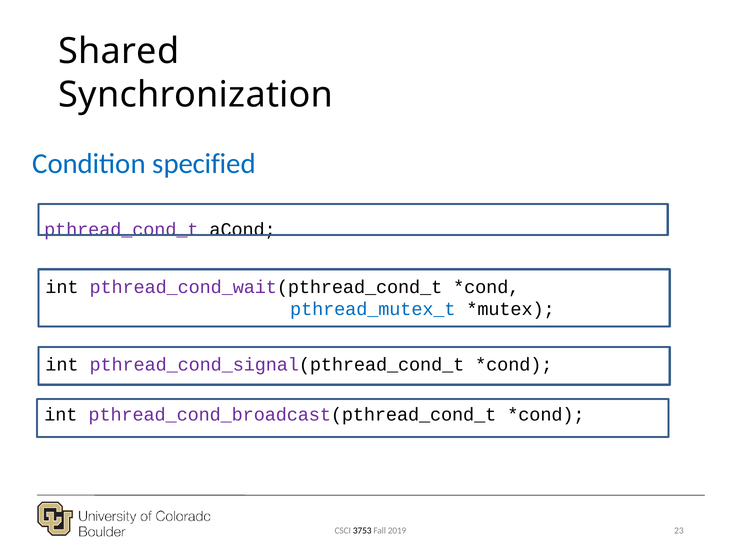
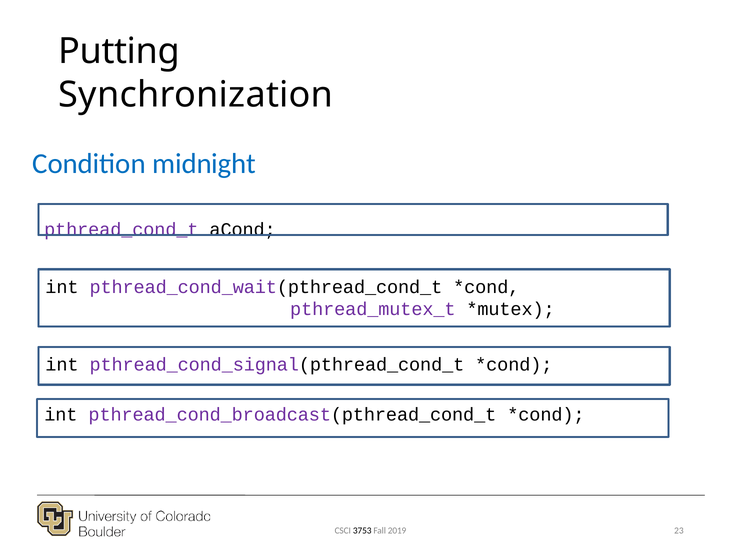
Shared: Shared -> Putting
specified: specified -> midnight
pthread_mutex_t colour: blue -> purple
